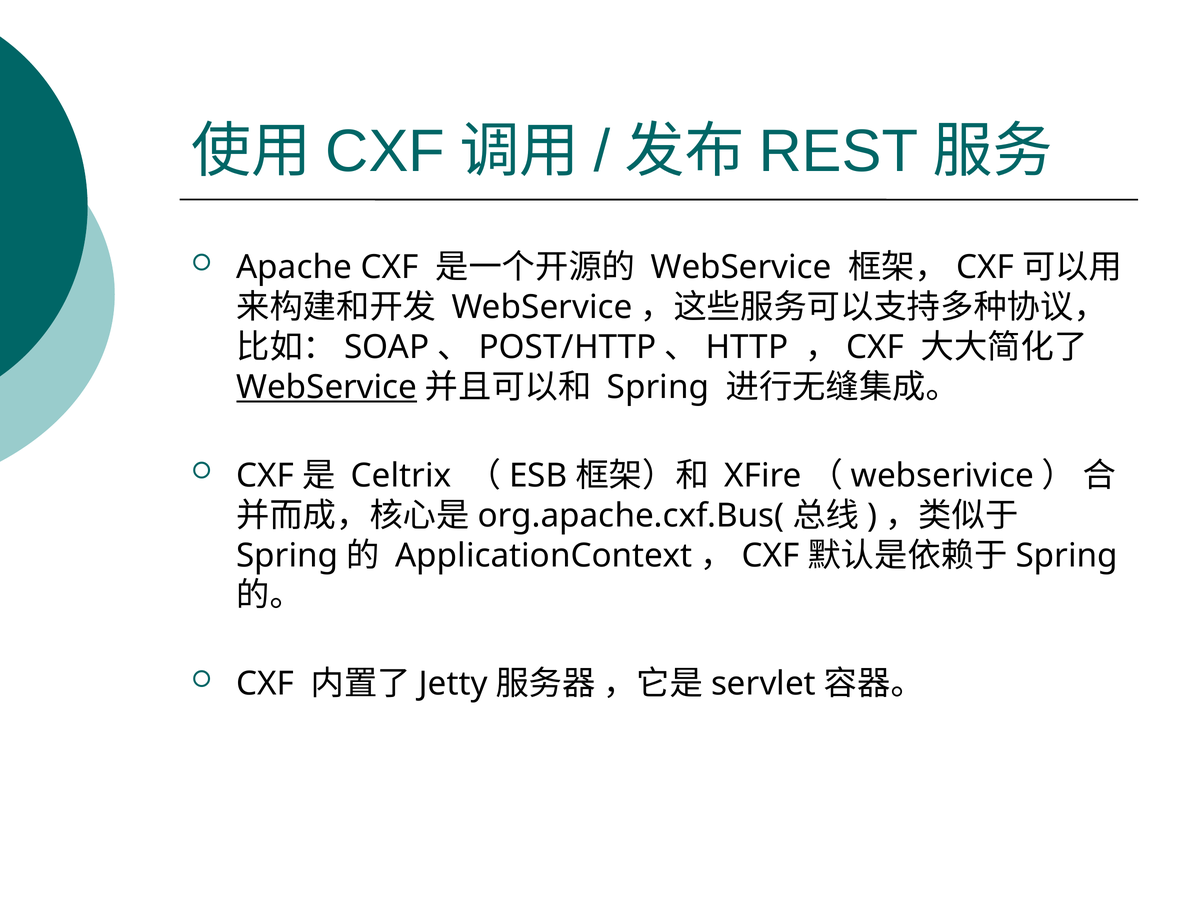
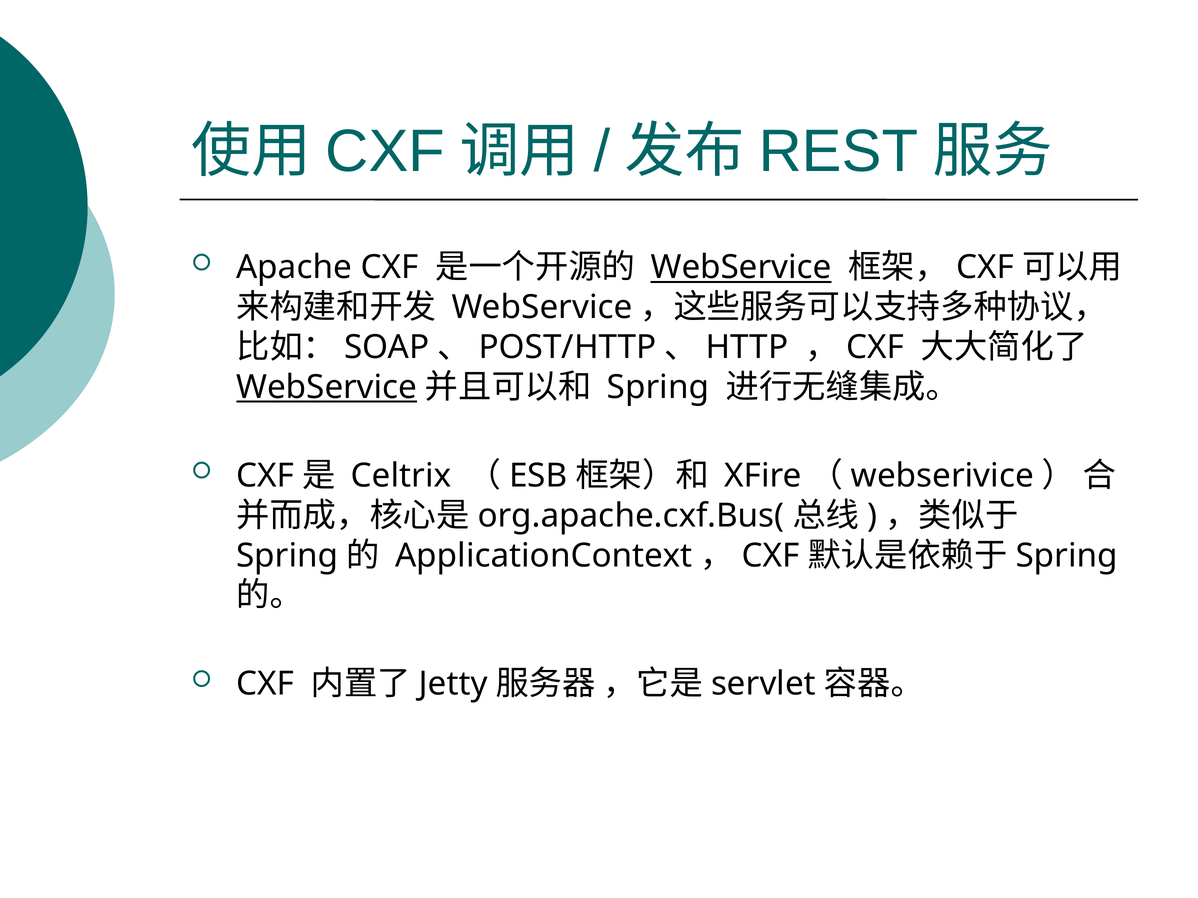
WebService at (741, 268) underline: none -> present
